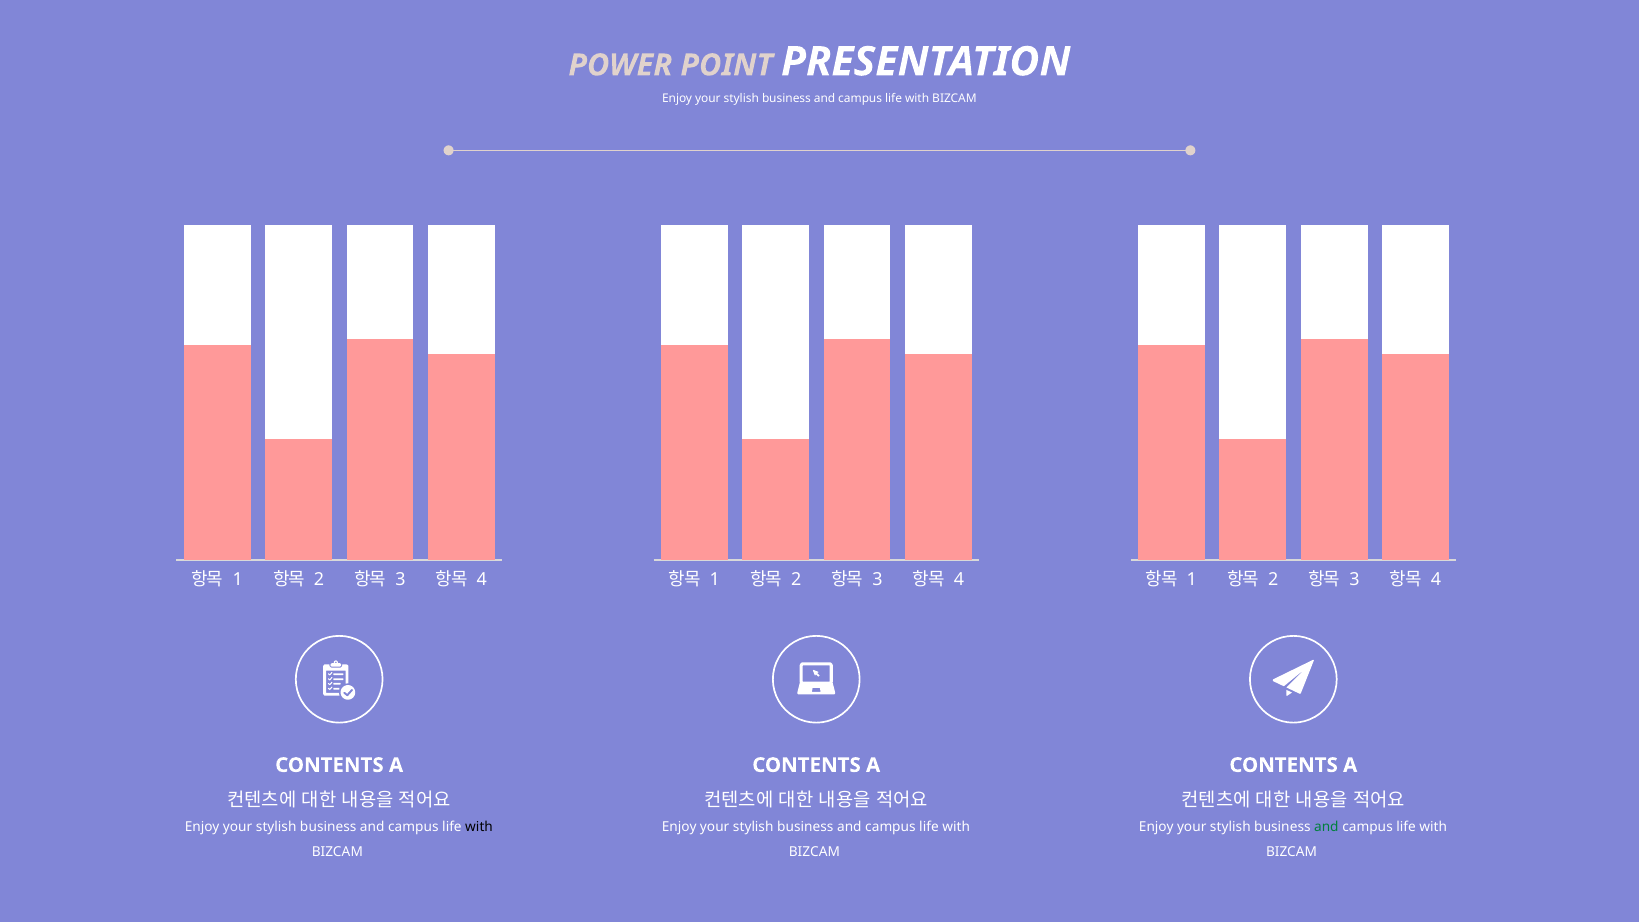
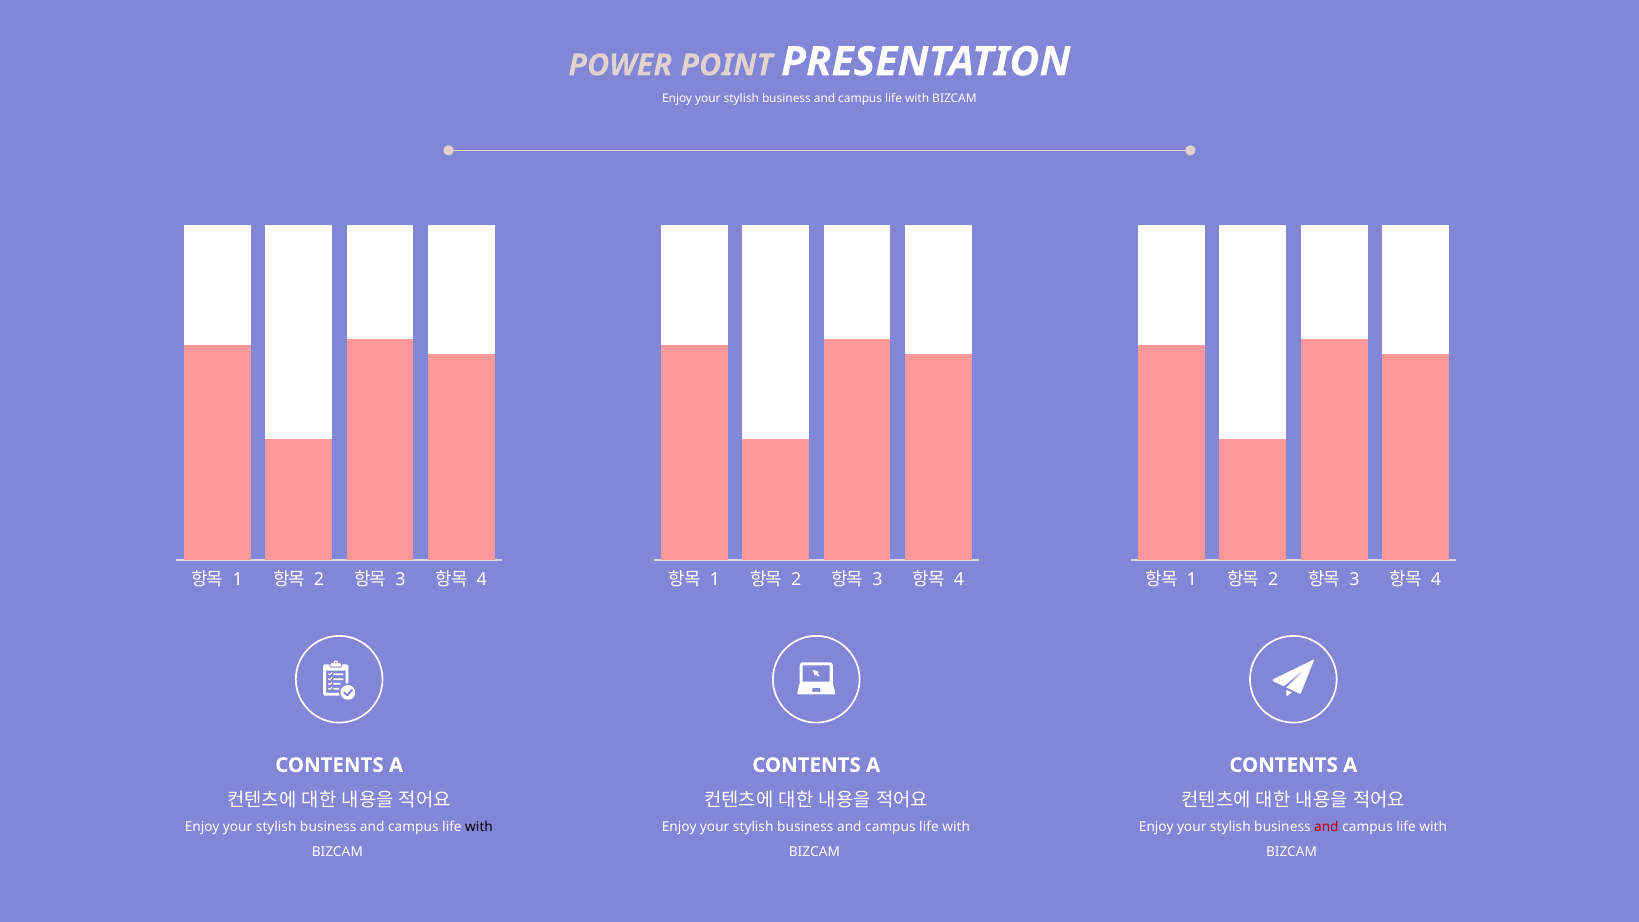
and at (1326, 827) colour: green -> red
